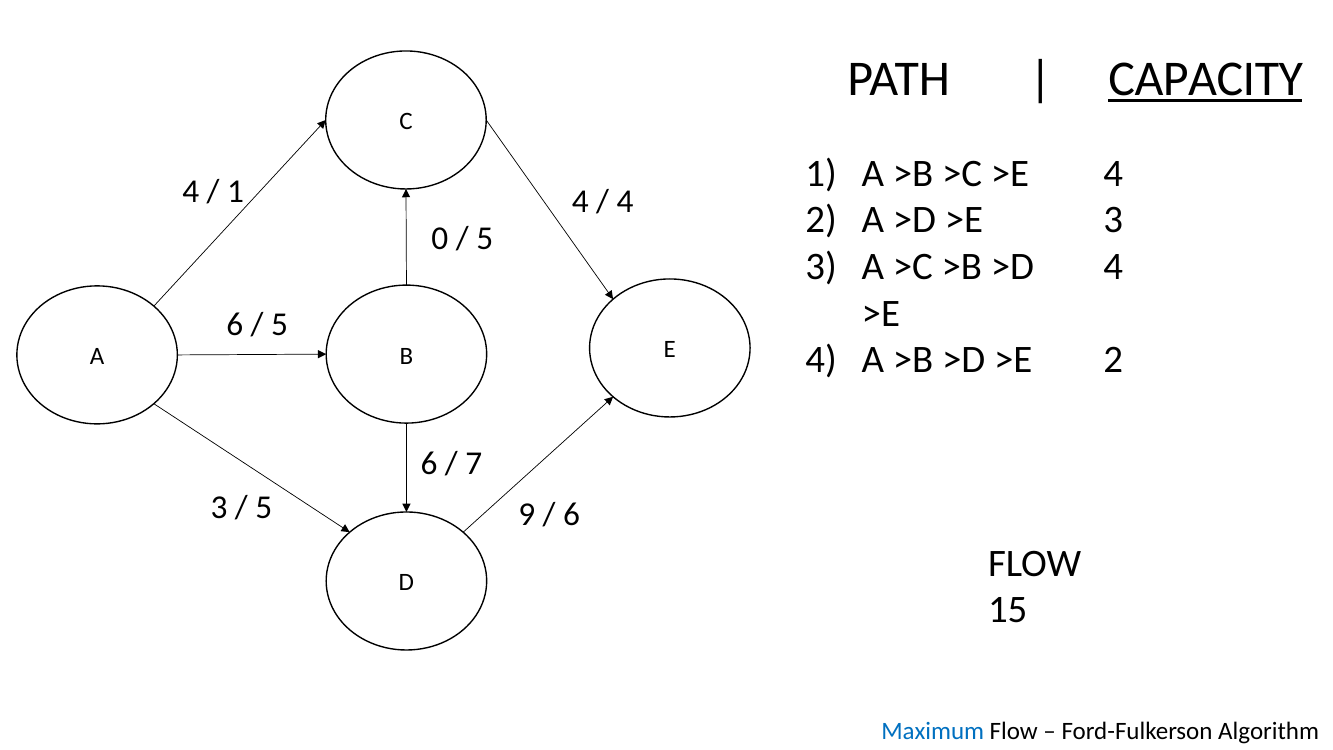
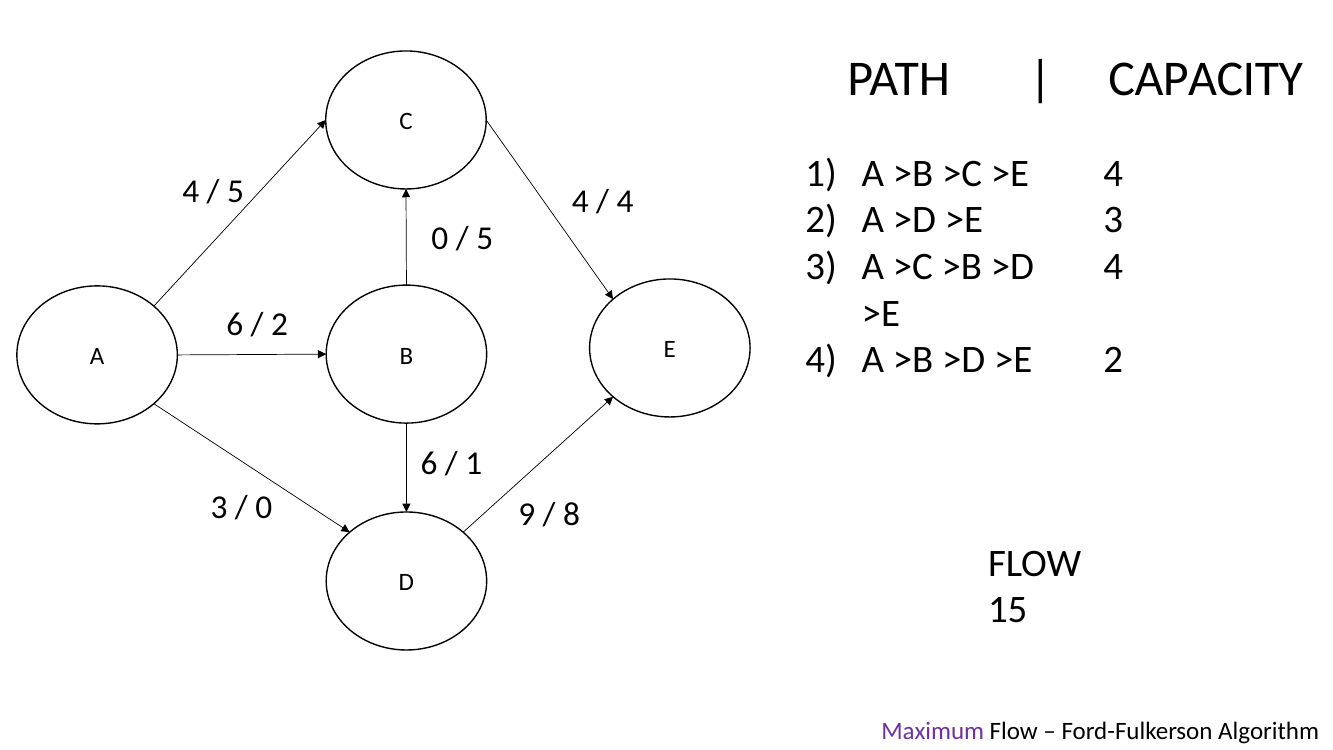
CAPACITY underline: present -> none
1 at (236, 191): 1 -> 5
5 at (280, 325): 5 -> 2
7 at (474, 463): 7 -> 1
5 at (264, 508): 5 -> 0
6 at (572, 514): 6 -> 8
Maximum colour: blue -> purple
